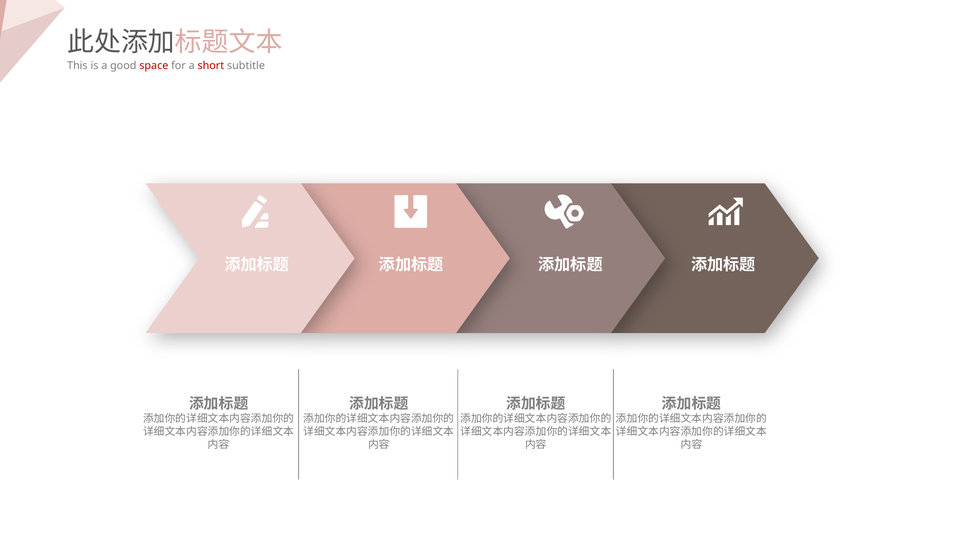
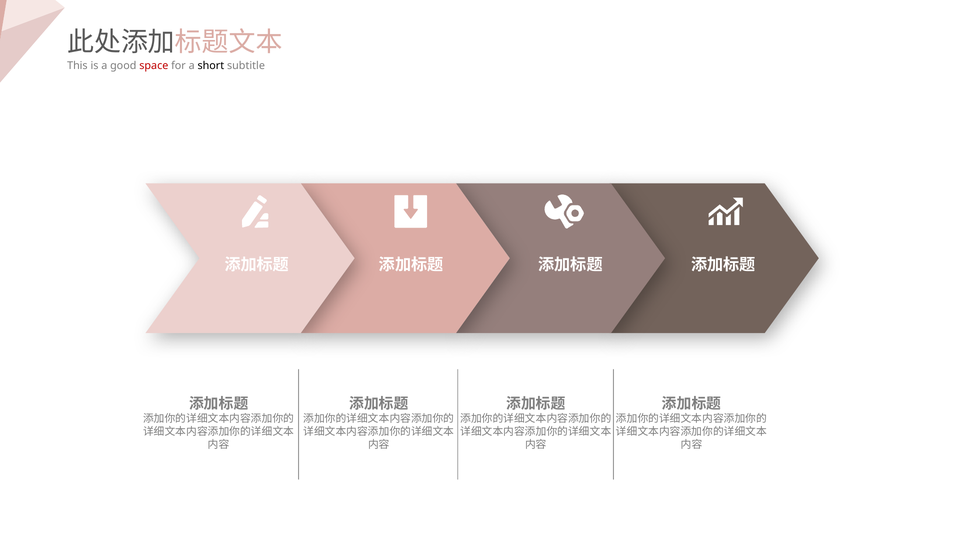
short colour: red -> black
